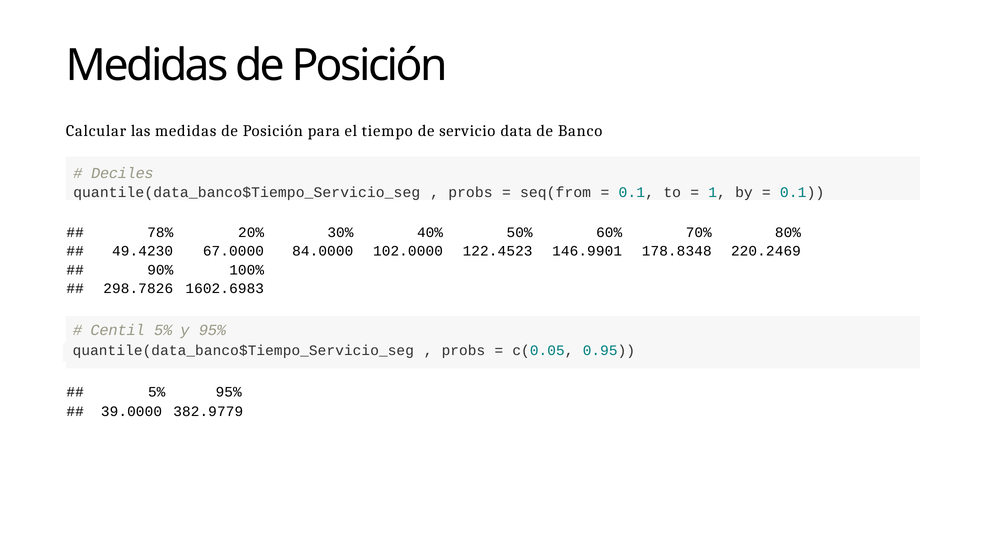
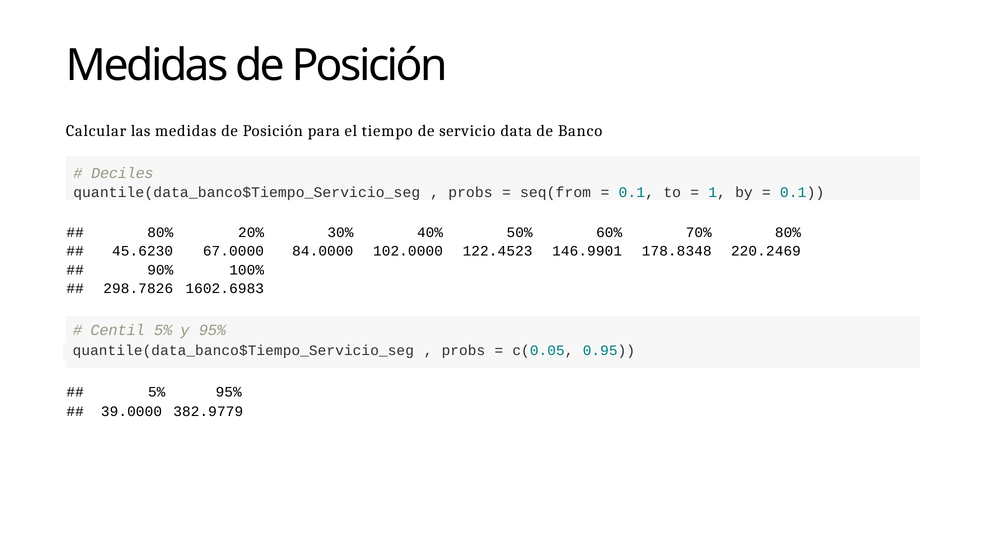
78% at (160, 232): 78% -> 80%
49.4230: 49.4230 -> 45.6230
